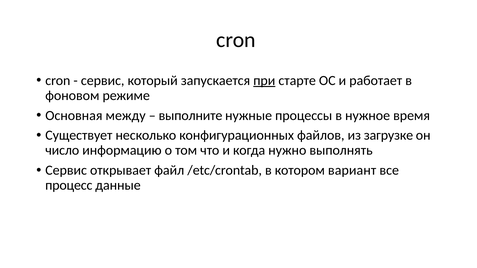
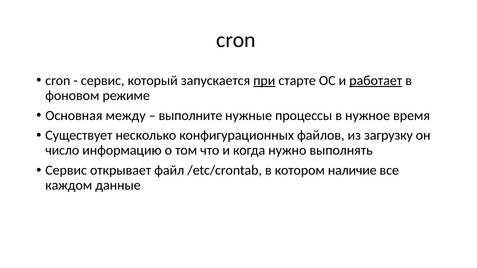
работает underline: none -> present
загрузке: загрузке -> загрузку
вариант: вариант -> наличие
процесс: процесс -> каждом
